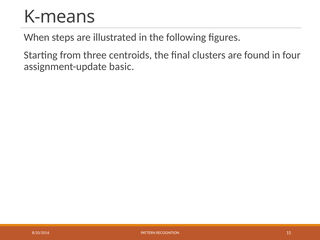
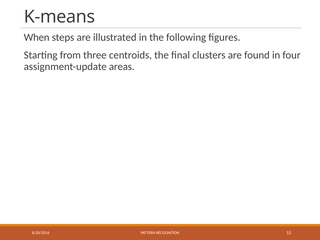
basic: basic -> areas
